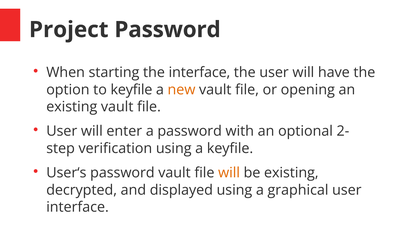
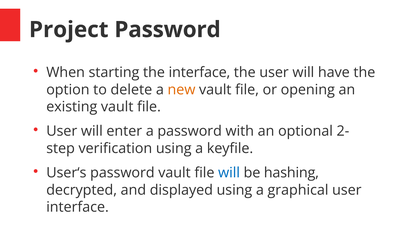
to keyfile: keyfile -> delete
will at (229, 173) colour: orange -> blue
be existing: existing -> hashing
